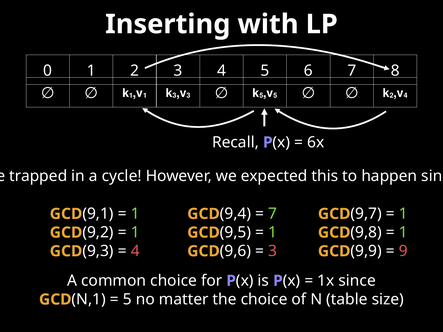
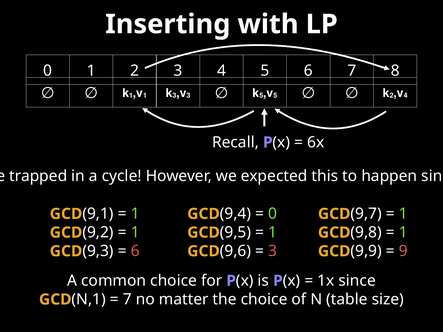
7 at (273, 214): 7 -> 0
4 at (135, 251): 4 -> 6
5 at (127, 300): 5 -> 7
